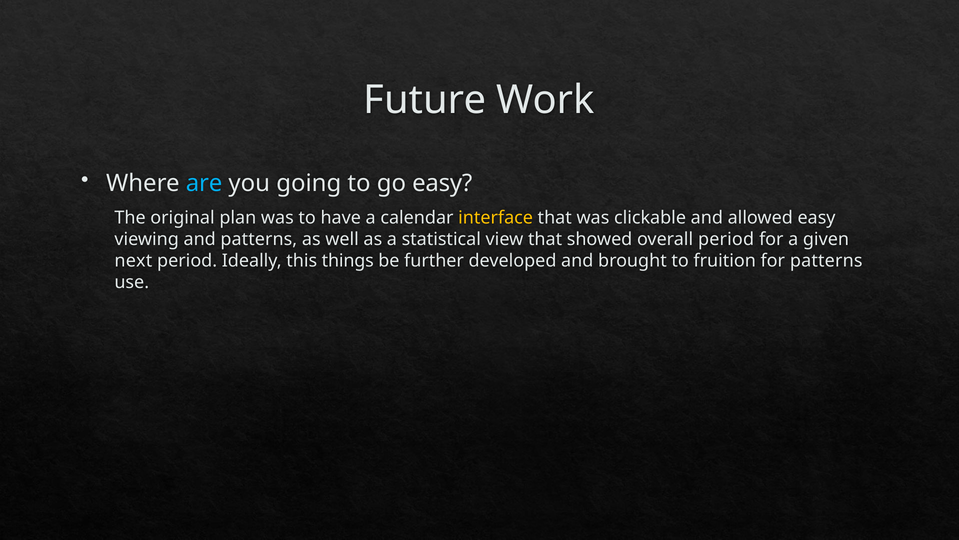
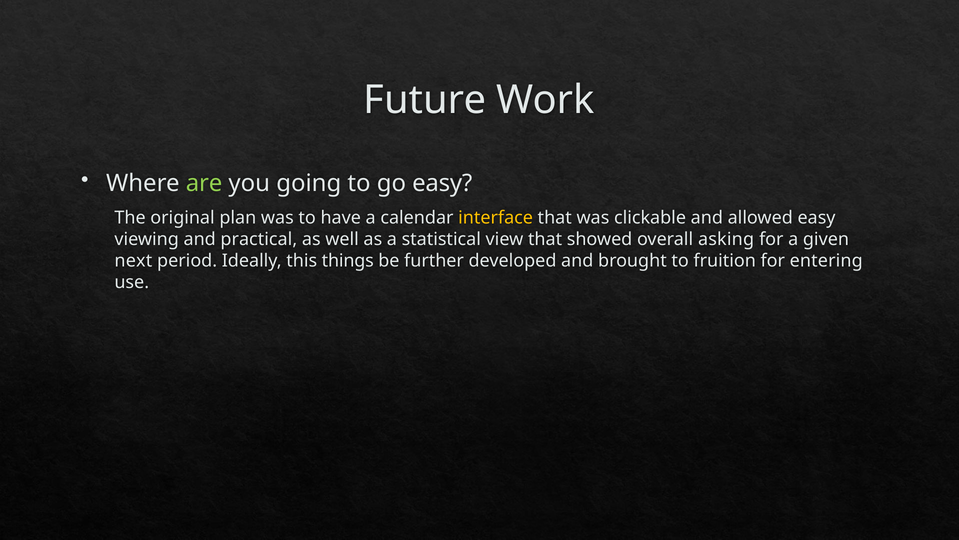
are colour: light blue -> light green
and patterns: patterns -> practical
overall period: period -> asking
for patterns: patterns -> entering
